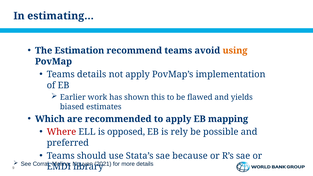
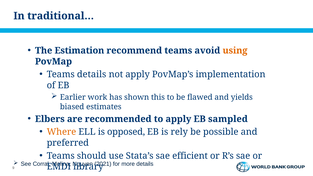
estimating…: estimating… -> traditional…
Which: Which -> Elbers
mapping: mapping -> sampled
Where colour: red -> orange
because: because -> efficient
